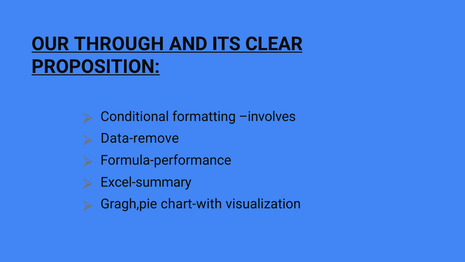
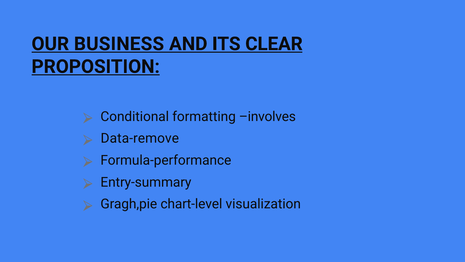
THROUGH: THROUGH -> BUSINESS
Excel-summary: Excel-summary -> Entry-summary
chart-with: chart-with -> chart-level
